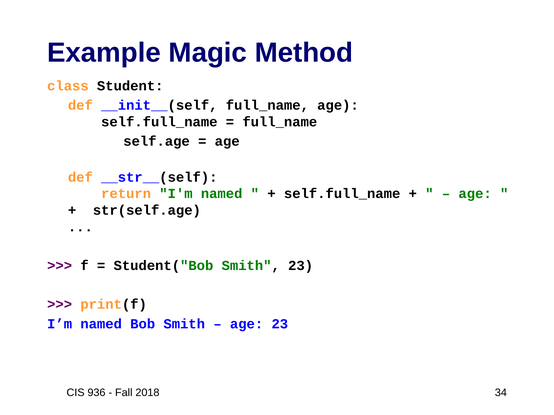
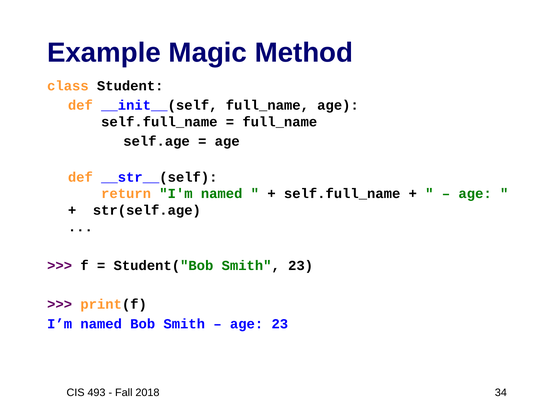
936: 936 -> 493
